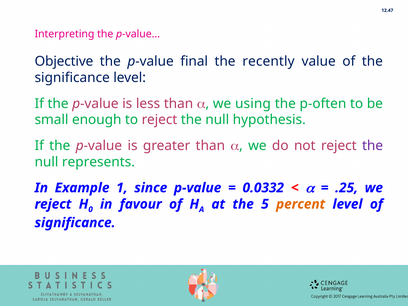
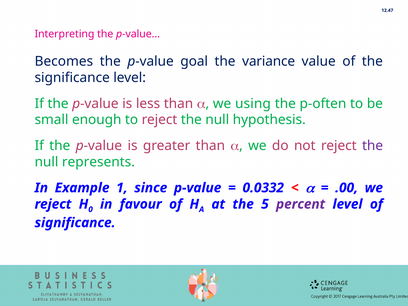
Objective: Objective -> Becomes
final: final -> goal
recently: recently -> variance
.25: .25 -> .00
percent colour: orange -> purple
